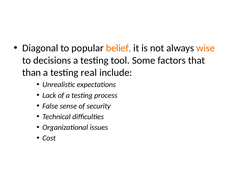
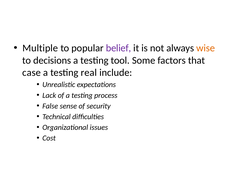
Diagonal: Diagonal -> Multiple
belief colour: orange -> purple
than: than -> case
